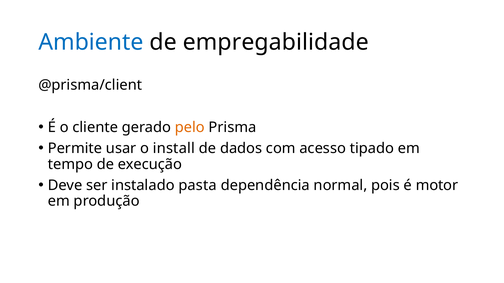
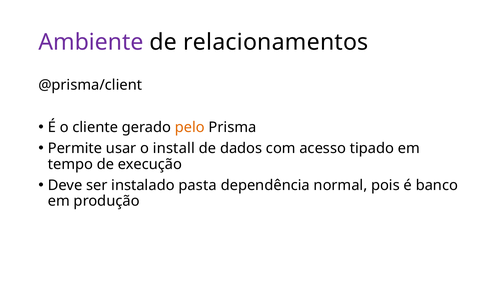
Ambiente colour: blue -> purple
empregabilidade: empregabilidade -> relacionamentos
motor: motor -> banco
